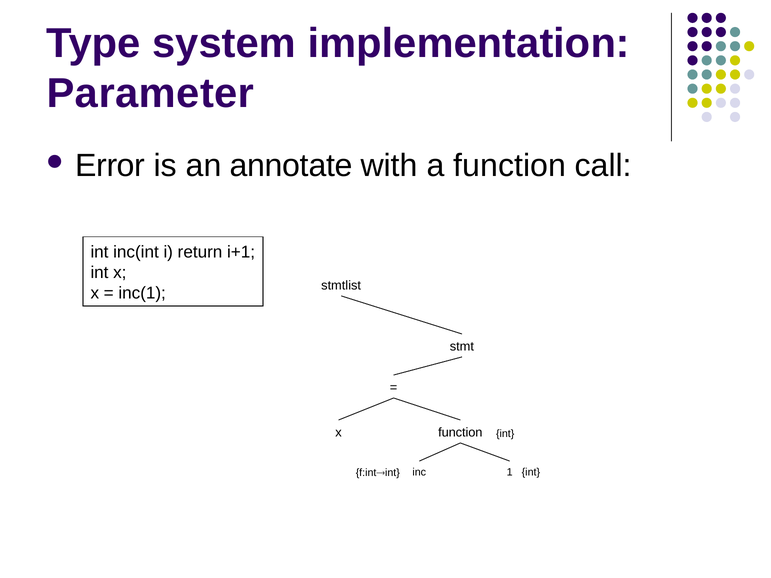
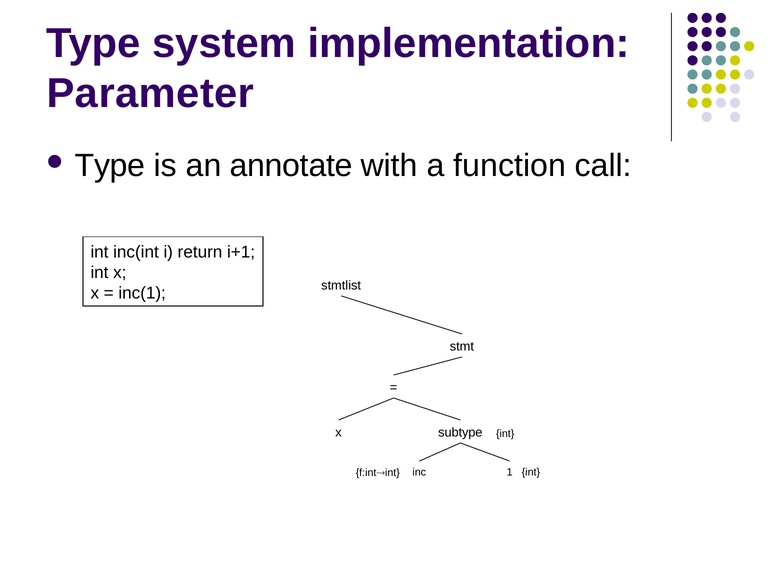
Error at (110, 166): Error -> Type
x function: function -> subtype
